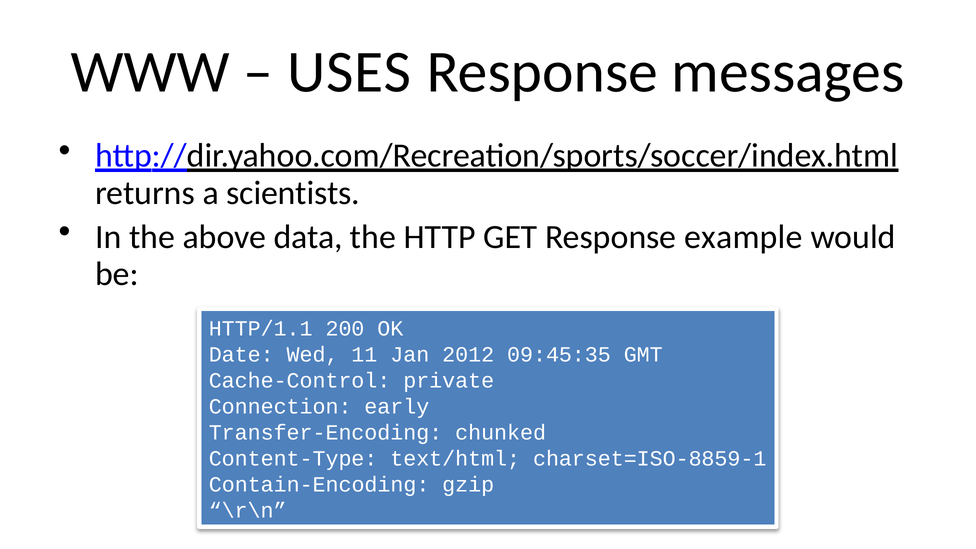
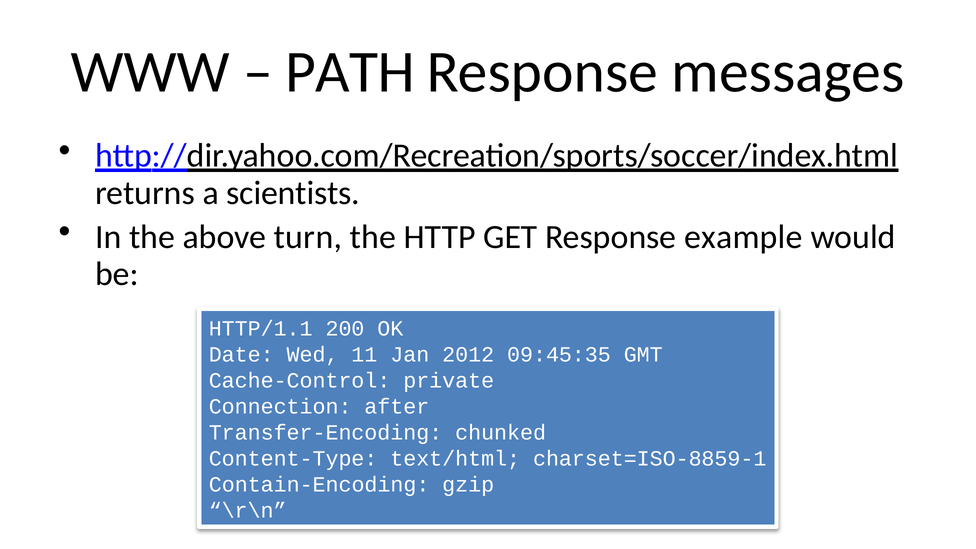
USES: USES -> PATH
data: data -> turn
early: early -> after
